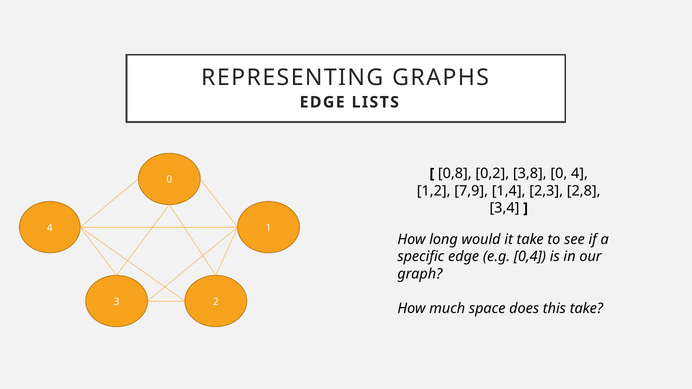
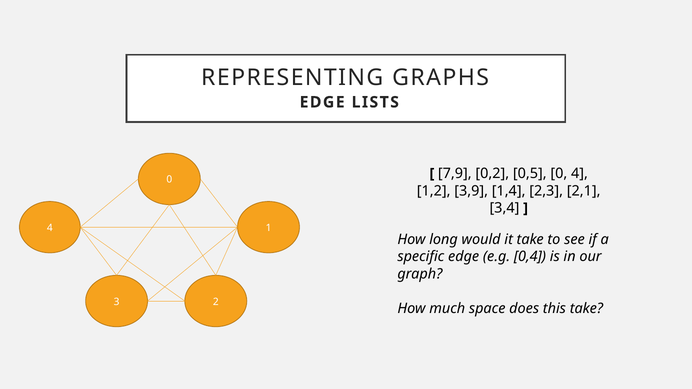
0,8: 0,8 -> 7,9
3,8: 3,8 -> 0,5
7,9: 7,9 -> 3,9
2,8: 2,8 -> 2,1
